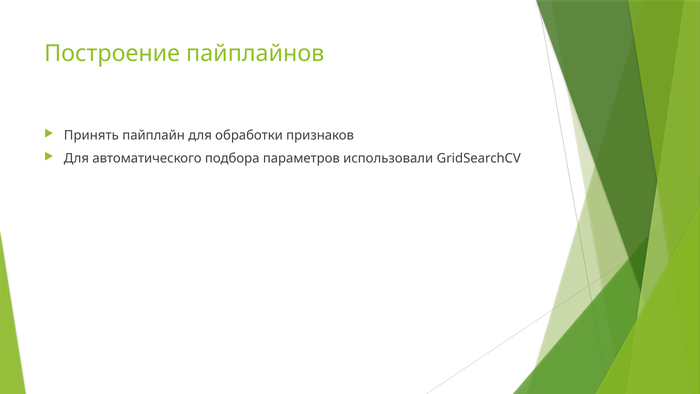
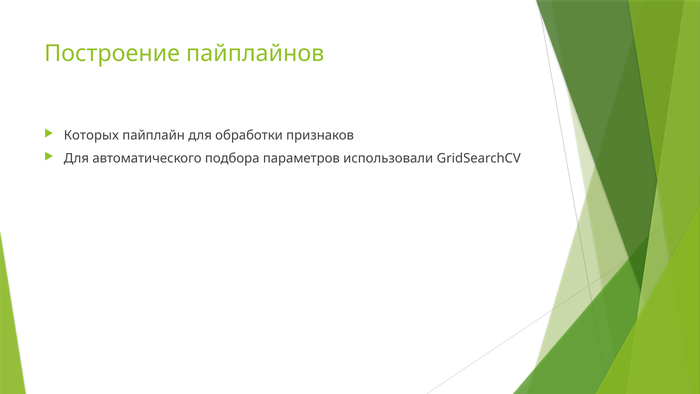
Принять: Принять -> Которых
